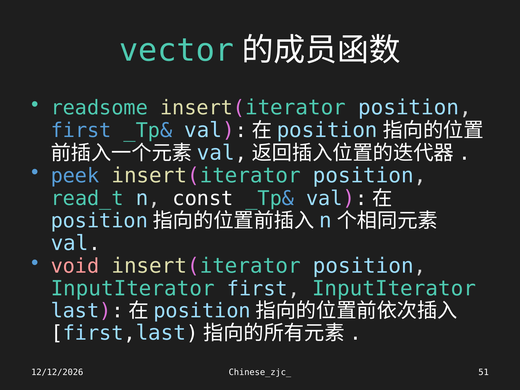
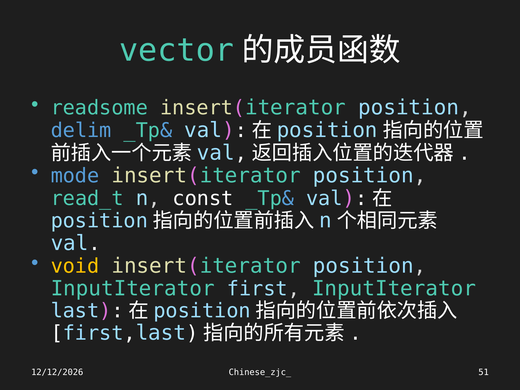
first at (81, 130): first -> delim
peek: peek -> mode
void colour: pink -> yellow
